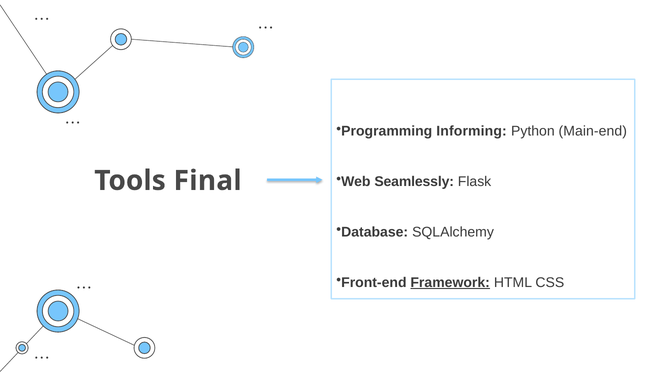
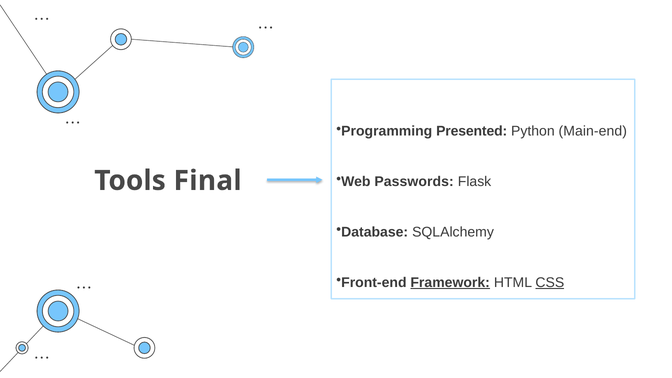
Informing: Informing -> Presented
Seamlessly: Seamlessly -> Passwords
CSS underline: none -> present
